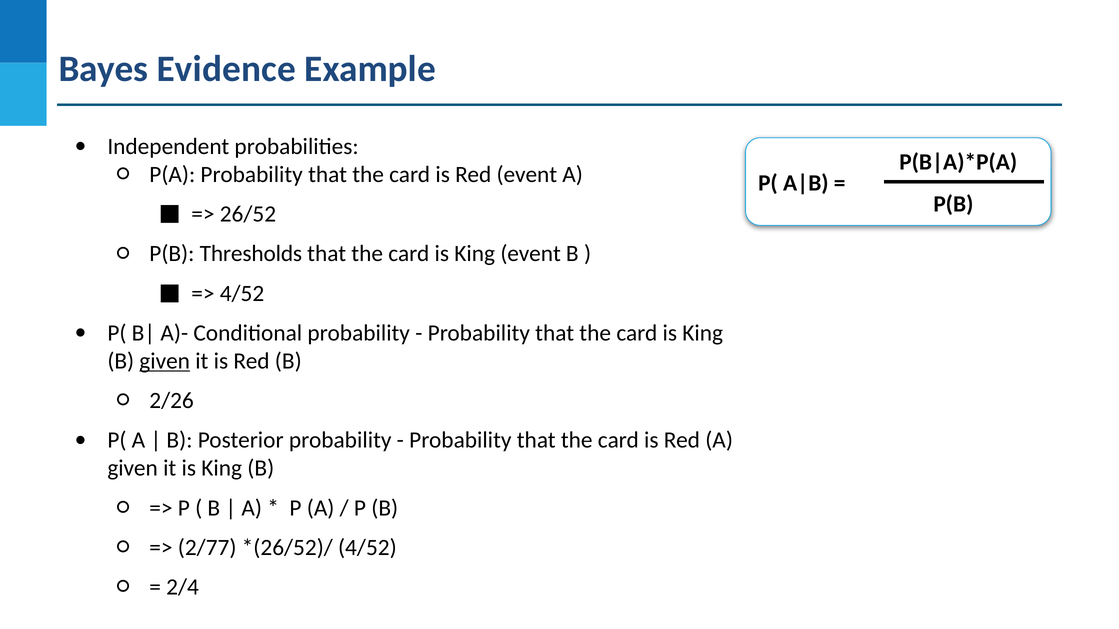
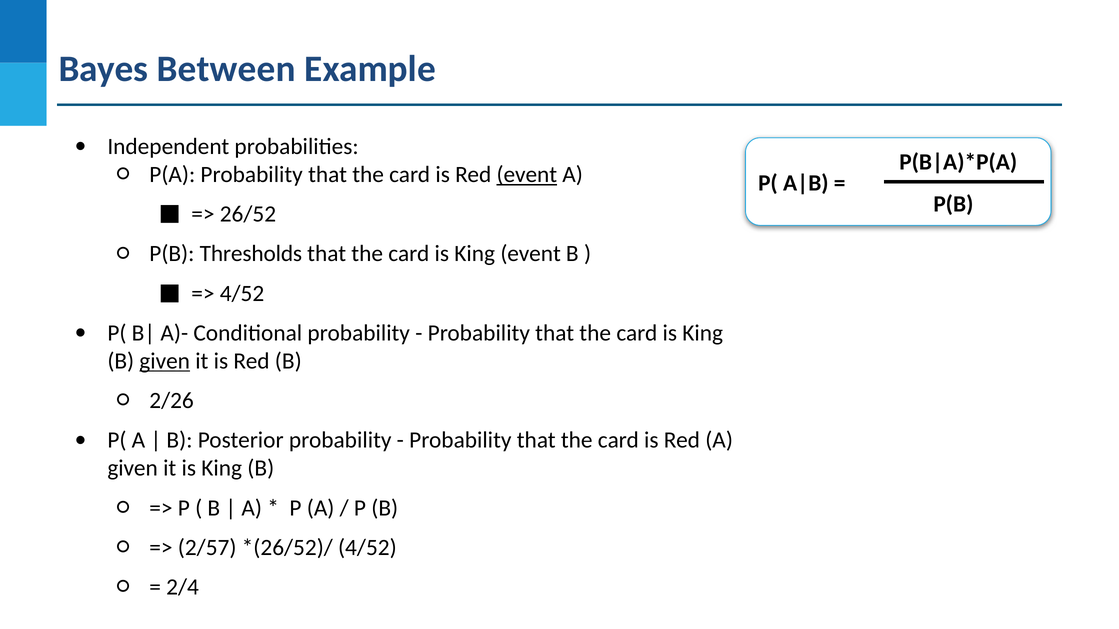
Evidence: Evidence -> Between
event at (527, 175) underline: none -> present
2/77: 2/77 -> 2/57
